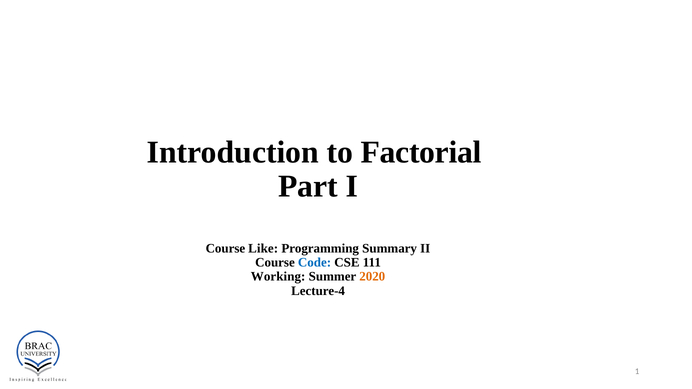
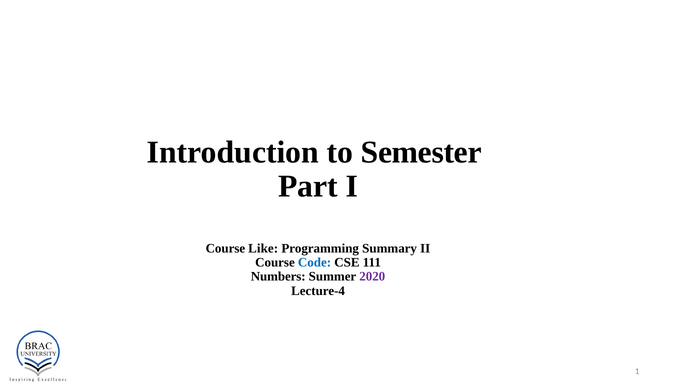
Factorial: Factorial -> Semester
Working: Working -> Numbers
2020 colour: orange -> purple
